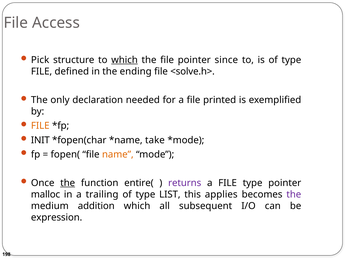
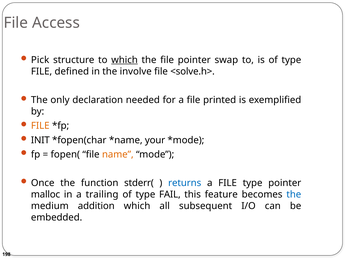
since: since -> swap
ending: ending -> involve
take: take -> your
the at (68, 183) underline: present -> none
entire(: entire( -> stderr(
returns colour: purple -> blue
LIST: LIST -> FAIL
applies: applies -> feature
the at (294, 194) colour: purple -> blue
expression: expression -> embedded
